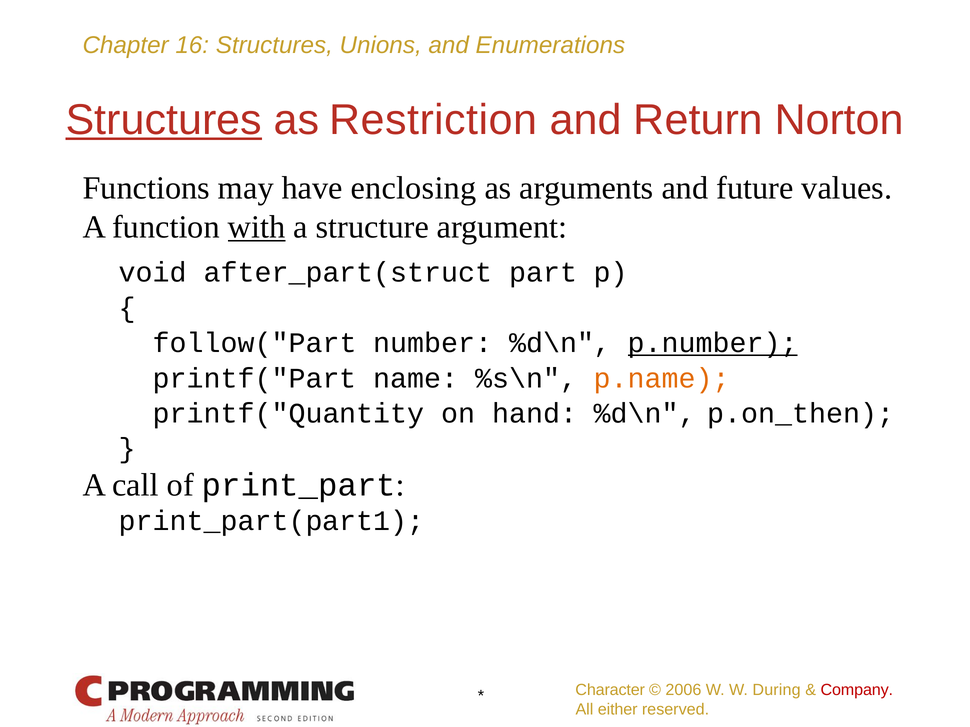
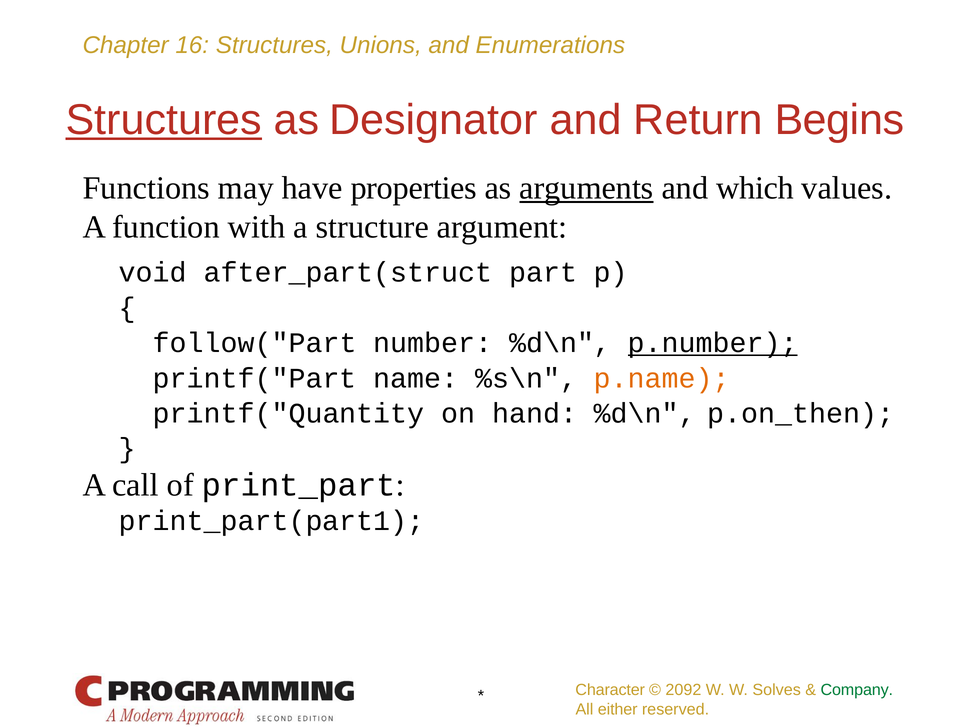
Restriction: Restriction -> Designator
Norton: Norton -> Begins
enclosing: enclosing -> properties
arguments underline: none -> present
future: future -> which
with underline: present -> none
2006: 2006 -> 2092
During: During -> Solves
Company colour: red -> green
